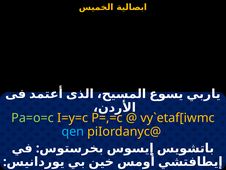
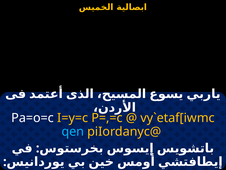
Pa=o=c colour: light green -> white
